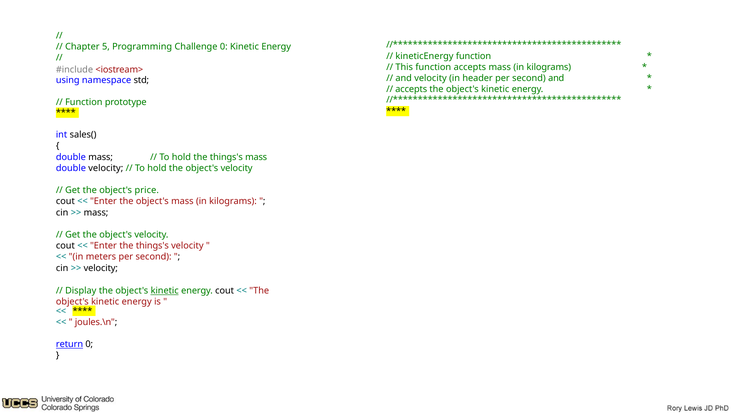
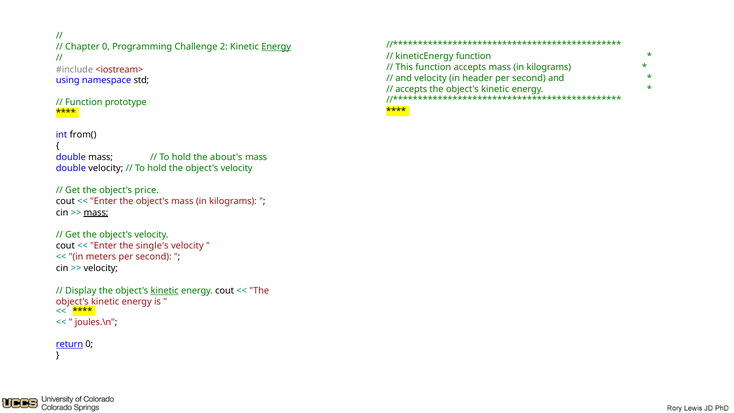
Chapter 5: 5 -> 0
Challenge 0: 0 -> 2
Energy at (276, 47) underline: none -> present
sales(: sales( -> from(
hold the things's: things's -> about's
mass at (96, 213) underline: none -> present
Enter the things's: things's -> single's
